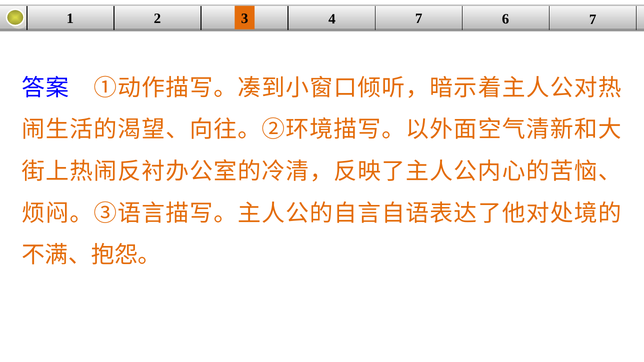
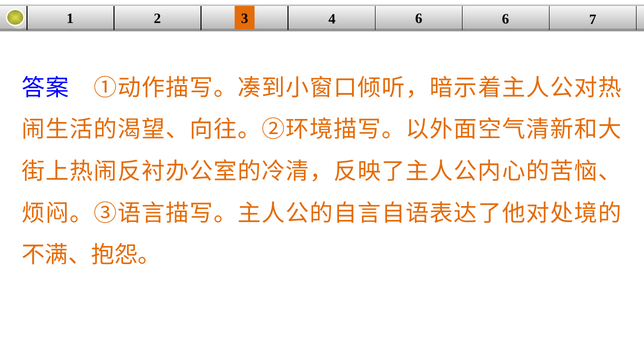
4 7: 7 -> 6
